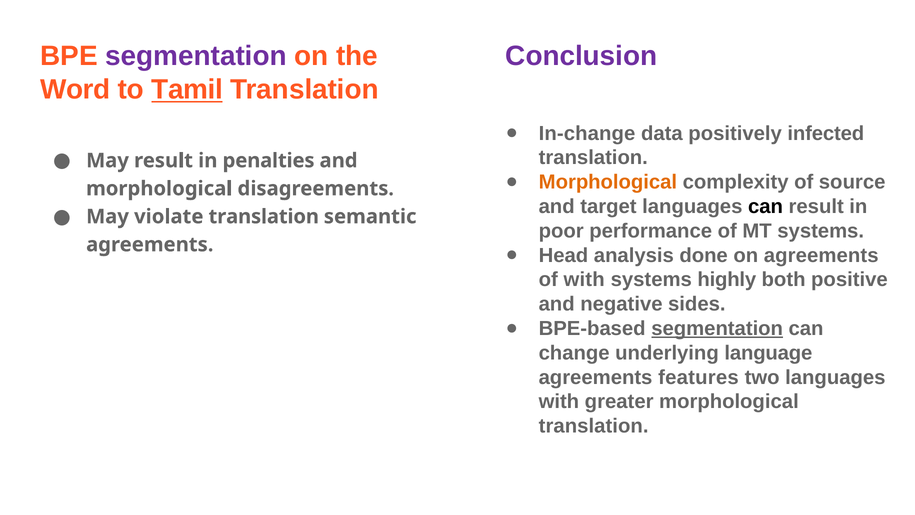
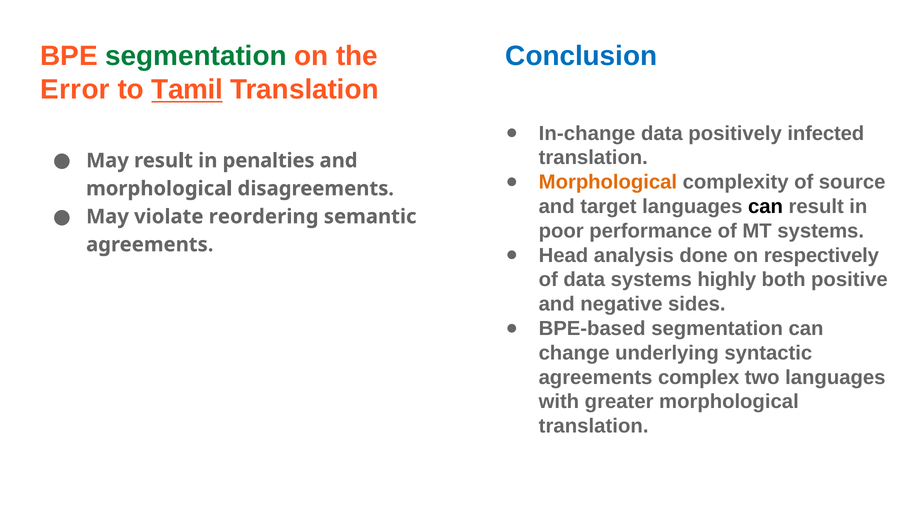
segmentation at (196, 56) colour: purple -> green
Conclusion colour: purple -> blue
Word: Word -> Error
violate translation: translation -> reordering
on agreements: agreements -> respectively
of with: with -> data
segmentation at (717, 328) underline: present -> none
language: language -> syntactic
features: features -> complex
